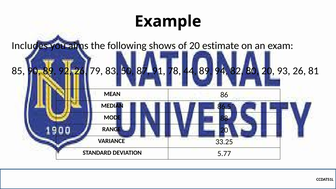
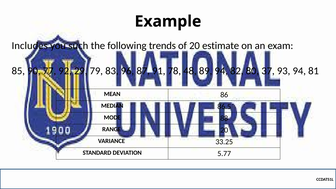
aims: aims -> such
shows: shows -> trends
90 89: 89 -> 77
92 26: 26 -> 29
50: 50 -> 96
44: 44 -> 48
80 20: 20 -> 37
93 26: 26 -> 94
